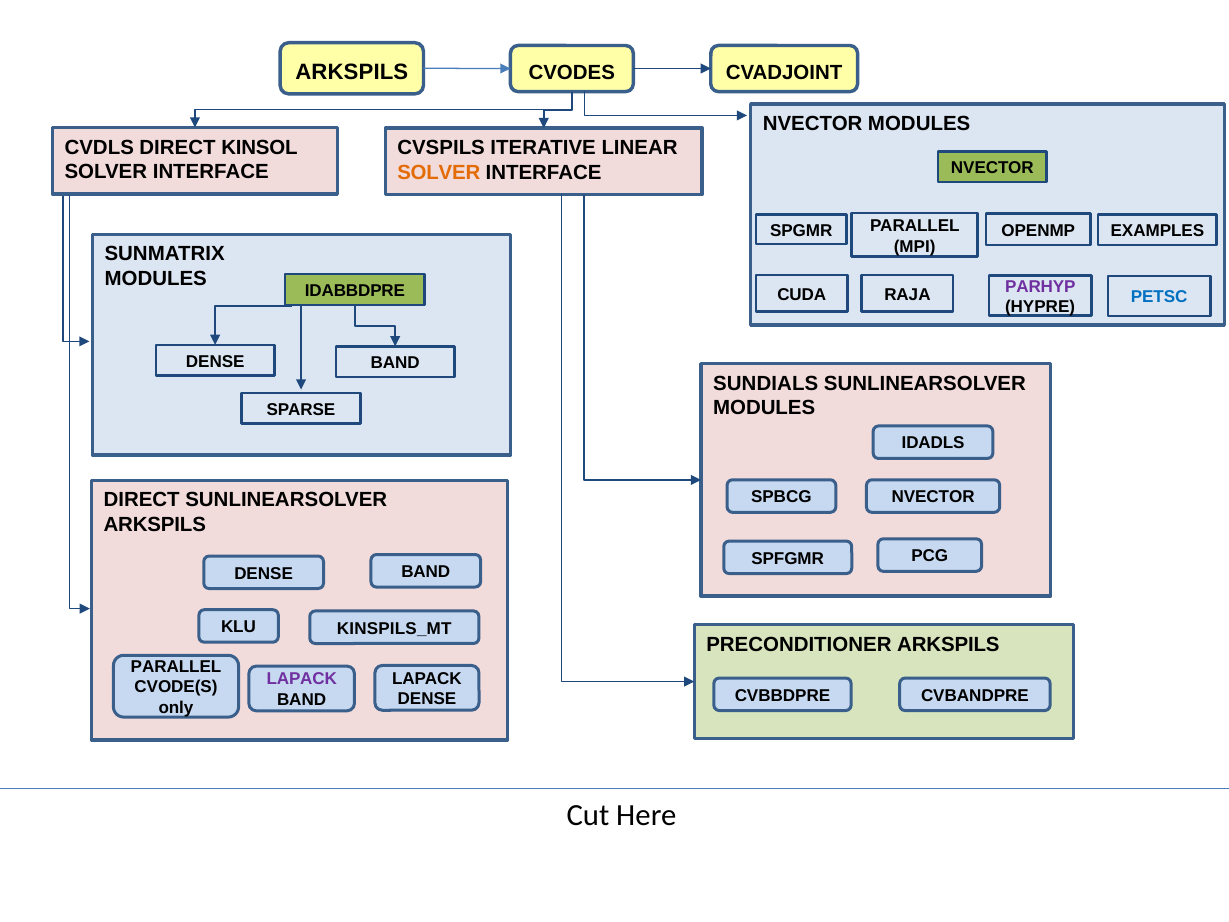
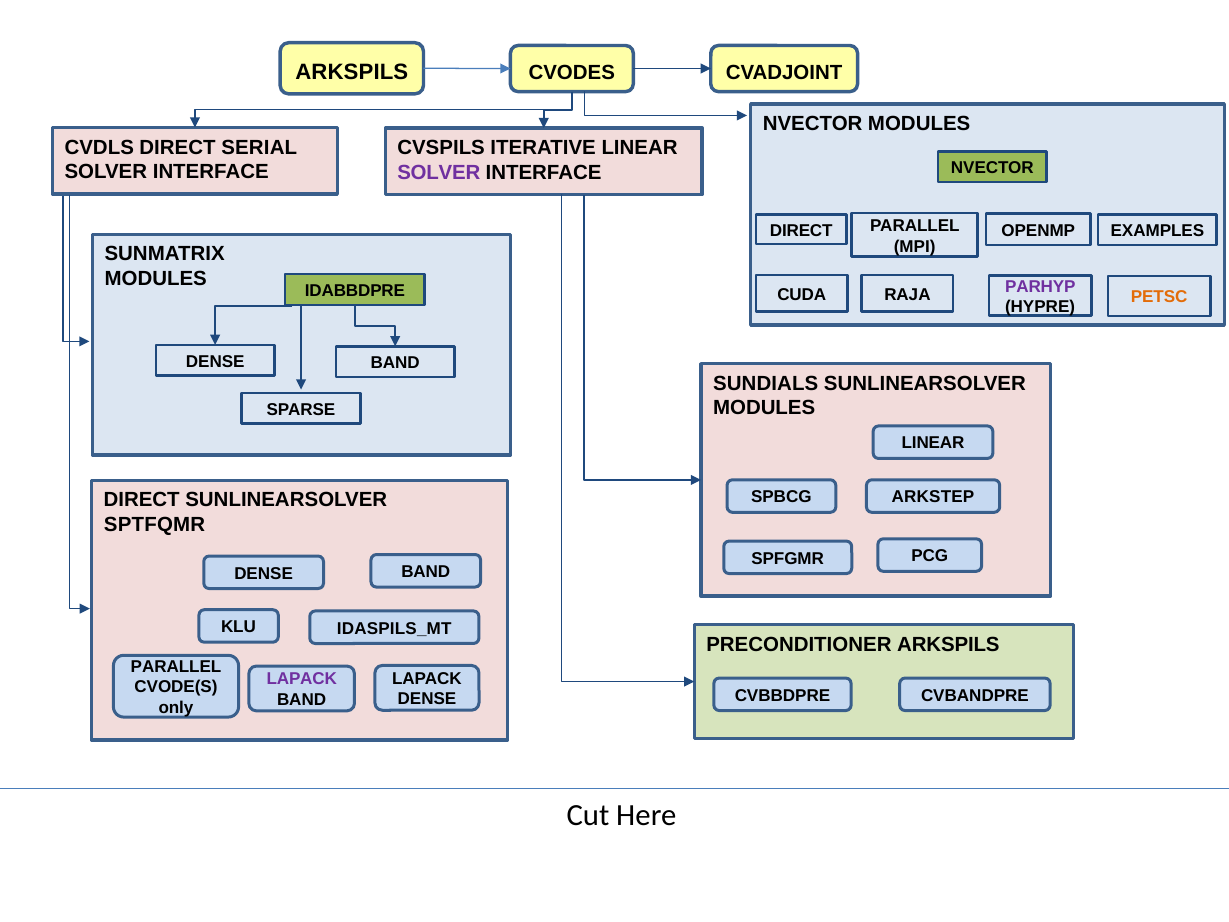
KINSOL: KINSOL -> SERIAL
SOLVER at (439, 172) colour: orange -> purple
SPGMR at (801, 230): SPGMR -> DIRECT
PETSC colour: blue -> orange
IDADLS at (933, 443): IDADLS -> LINEAR
NVECTOR at (933, 497): NVECTOR -> ARKSTEP
ARKSPILS at (155, 525): ARKSPILS -> SPTFQMR
KINSPILS_MT: KINSPILS_MT -> IDASPILS_MT
